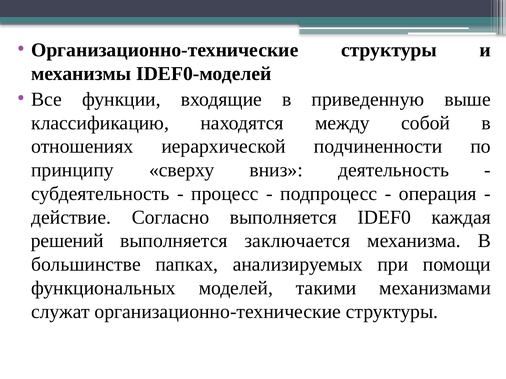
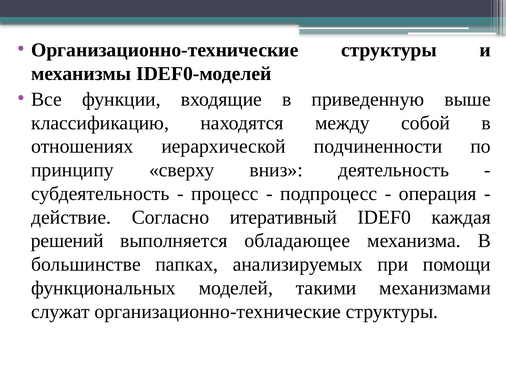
Согласно выполняется: выполняется -> итеративный
заключается: заключается -> обладающее
